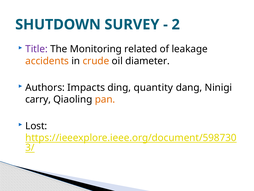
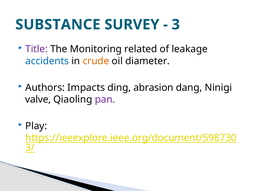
SHUTDOWN: SHUTDOWN -> SUBSTANCE
2: 2 -> 3
accidents colour: orange -> blue
quantity: quantity -> abrasion
carry: carry -> valve
pan colour: orange -> purple
Lost: Lost -> Play
